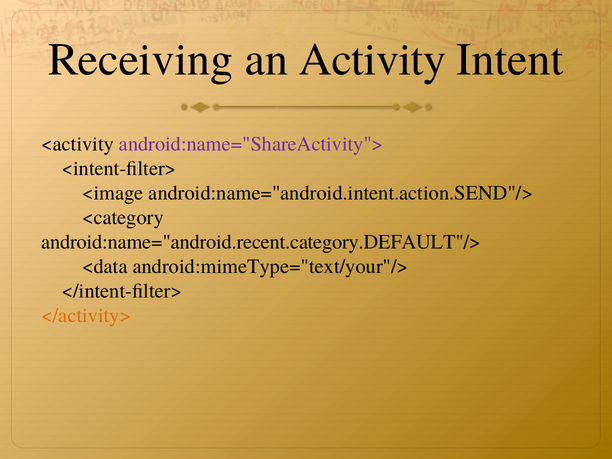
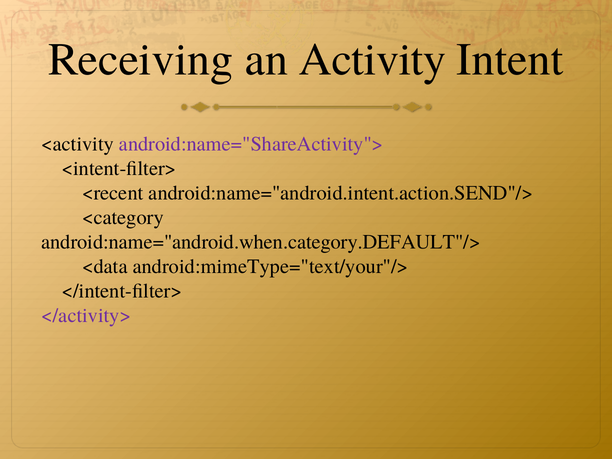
<image: <image -> <recent
android:name="android.recent.category.DEFAULT"/>: android:name="android.recent.category.DEFAULT"/> -> android:name="android.when.category.DEFAULT"/>
</activity> colour: orange -> purple
